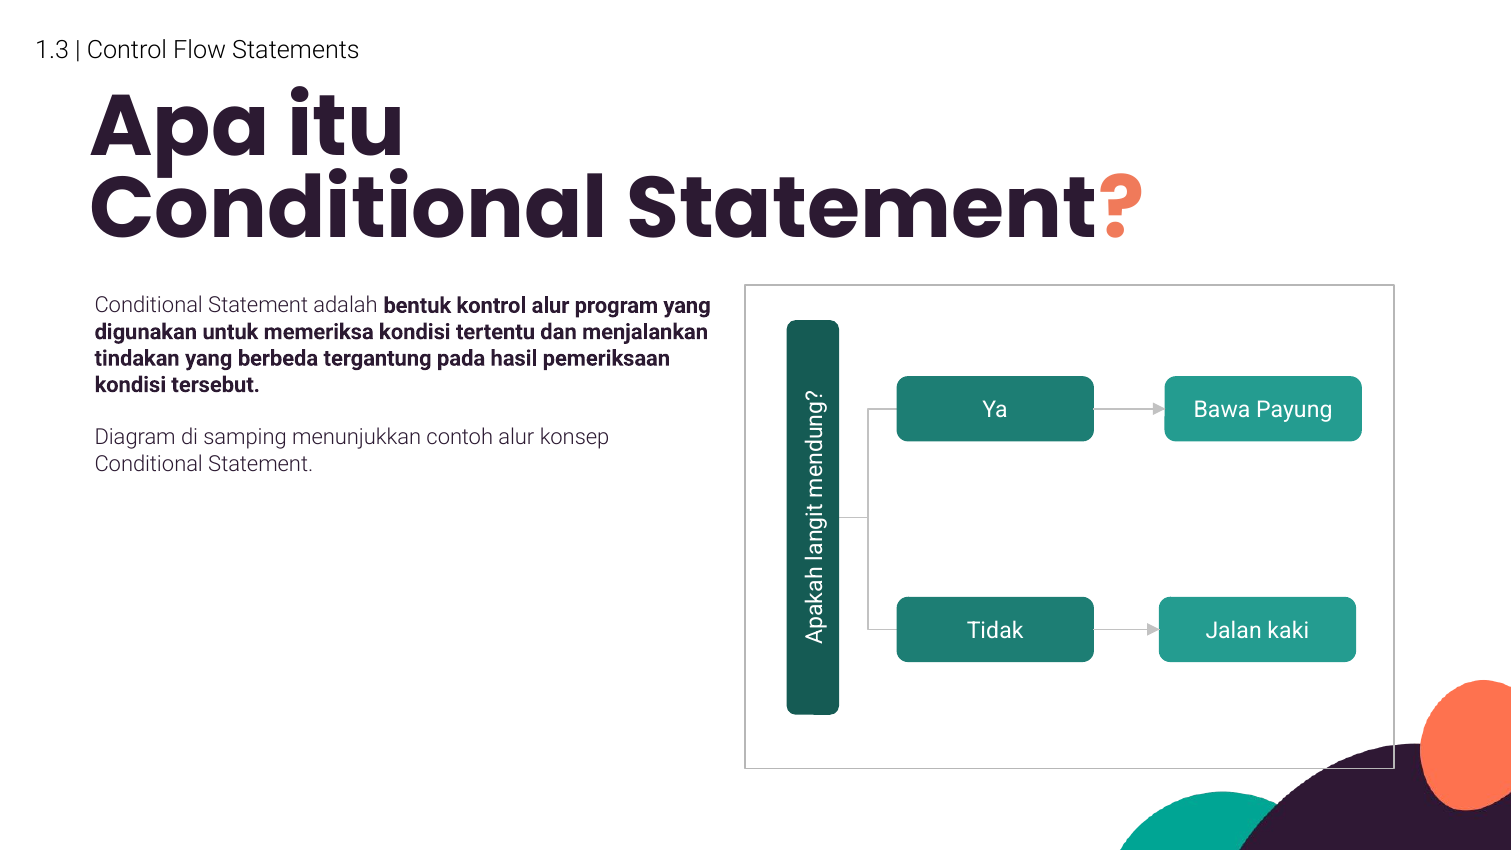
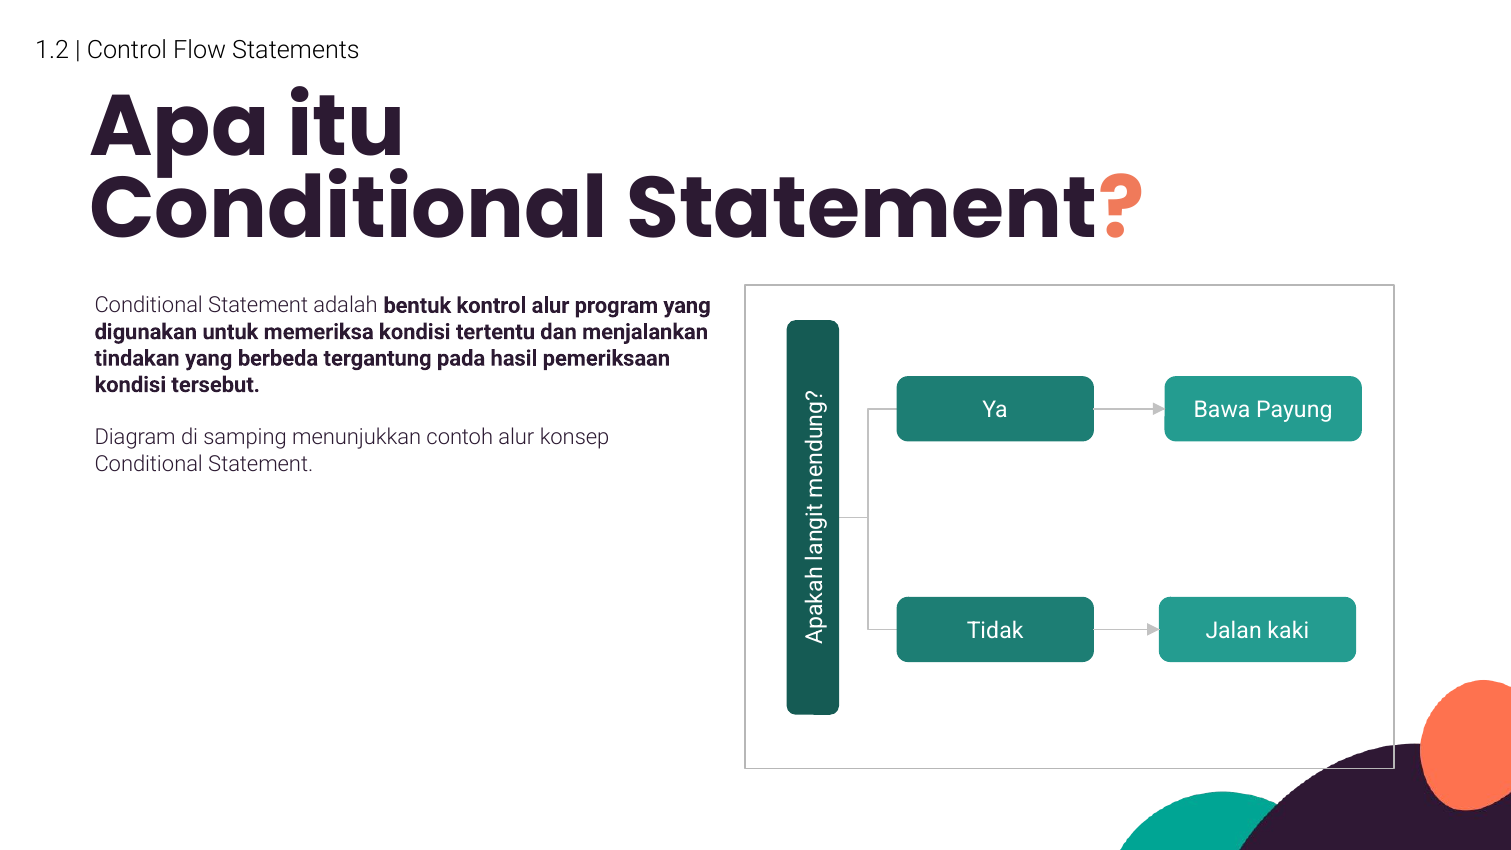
1.3: 1.3 -> 1.2
